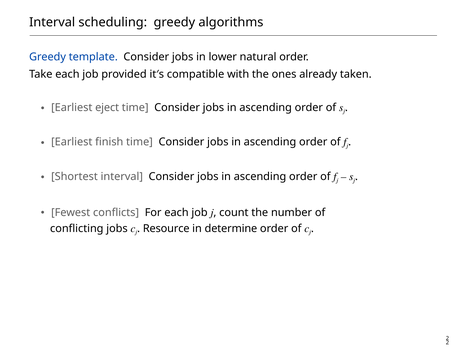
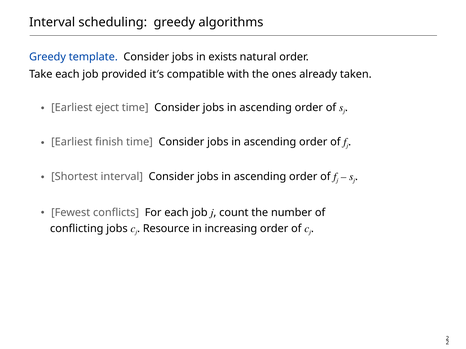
lower: lower -> exists
determine: determine -> increasing
